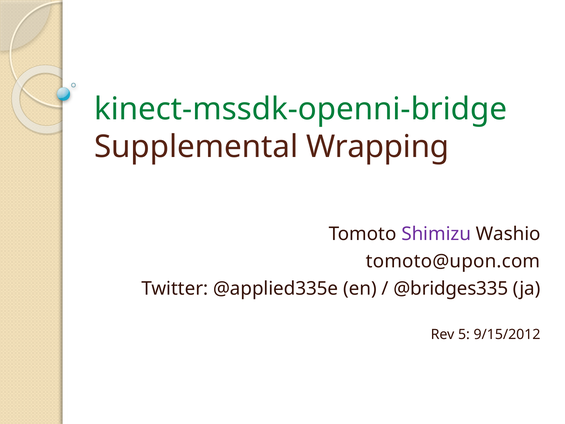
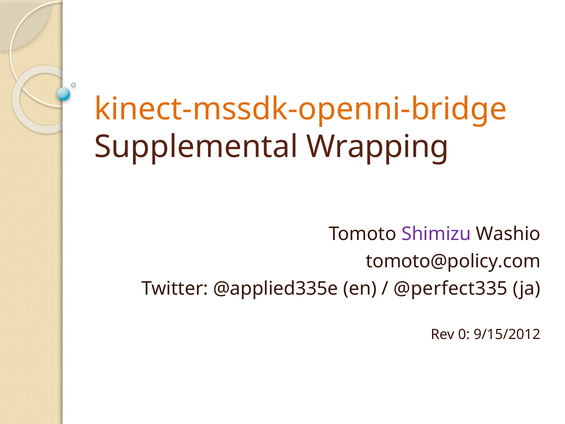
kinect-mssdk-openni-bridge colour: green -> orange
tomoto@upon.com: tomoto@upon.com -> tomoto@policy.com
@bridges335: @bridges335 -> @perfect335
5: 5 -> 0
